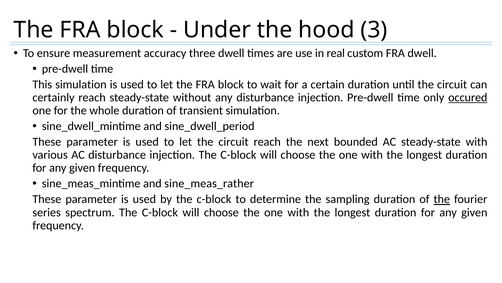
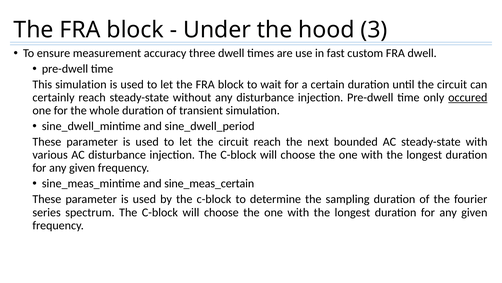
real: real -> fast
sine_meas_rather: sine_meas_rather -> sine_meas_certain
the at (442, 199) underline: present -> none
